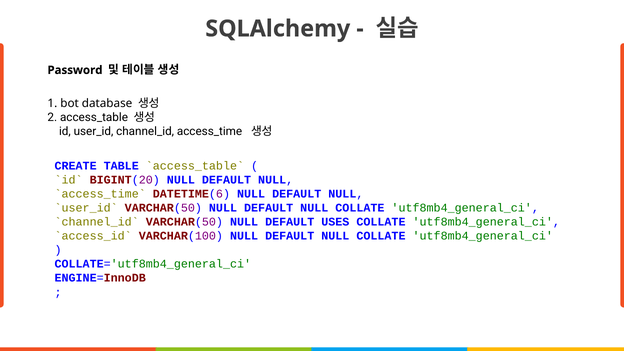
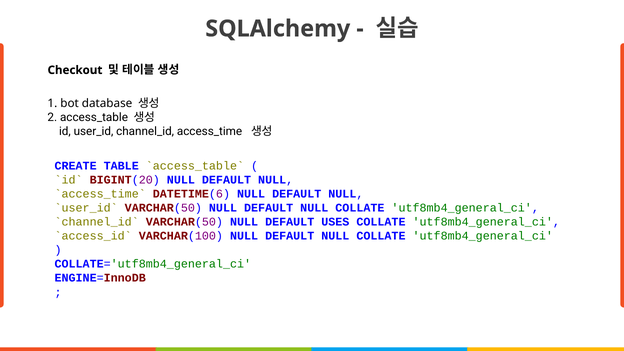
Password: Password -> Checkout
